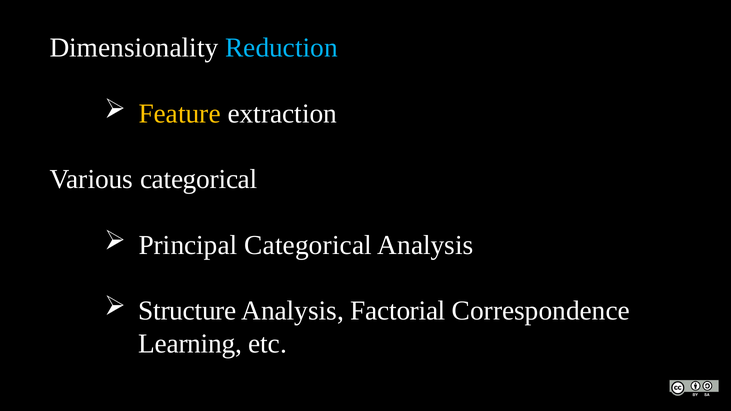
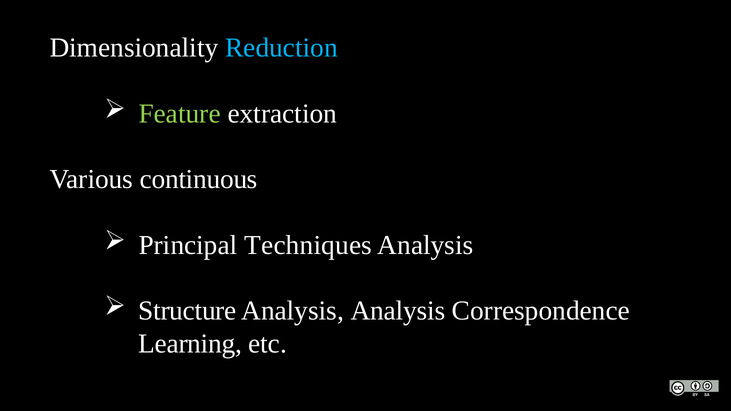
Feature colour: yellow -> light green
Various categorical: categorical -> continuous
Principal Categorical: Categorical -> Techniques
Analysis Factorial: Factorial -> Analysis
